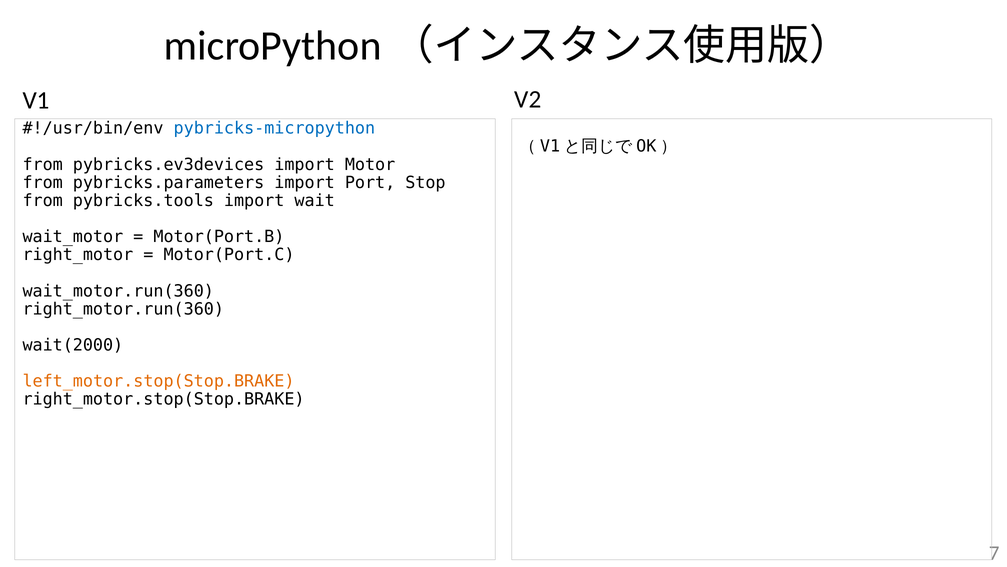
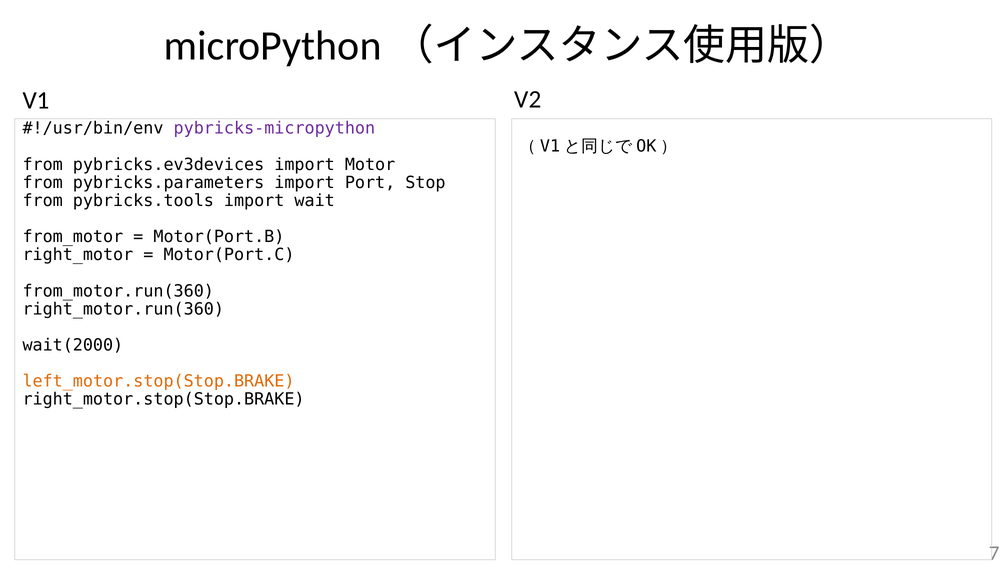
pybricks-micropython colour: blue -> purple
wait_motor: wait_motor -> from_motor
wait_motor.run(360: wait_motor.run(360 -> from_motor.run(360
